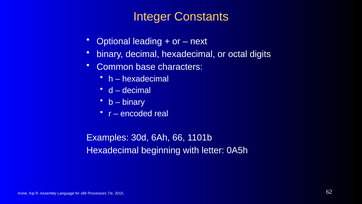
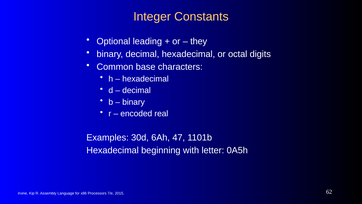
next: next -> they
66: 66 -> 47
